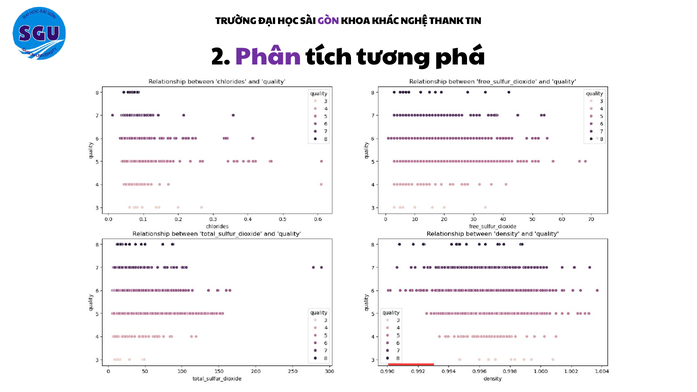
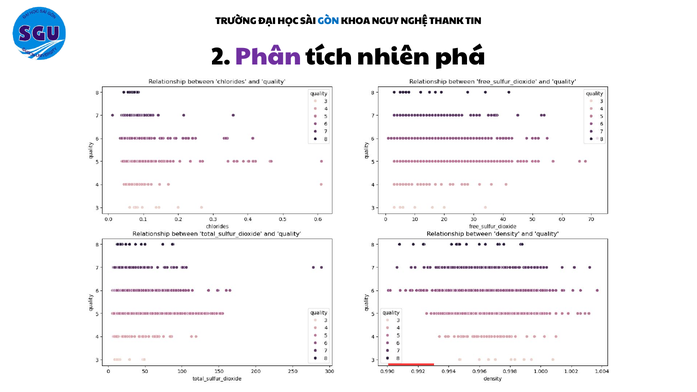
GÒN colour: purple -> blue
KHÁC: KHÁC -> NGUY
tương: tương -> nhiên
